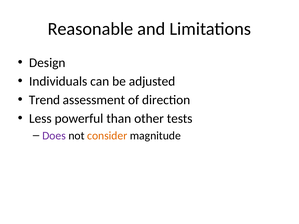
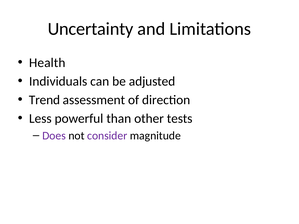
Reasonable: Reasonable -> Uncertainty
Design: Design -> Health
consider colour: orange -> purple
